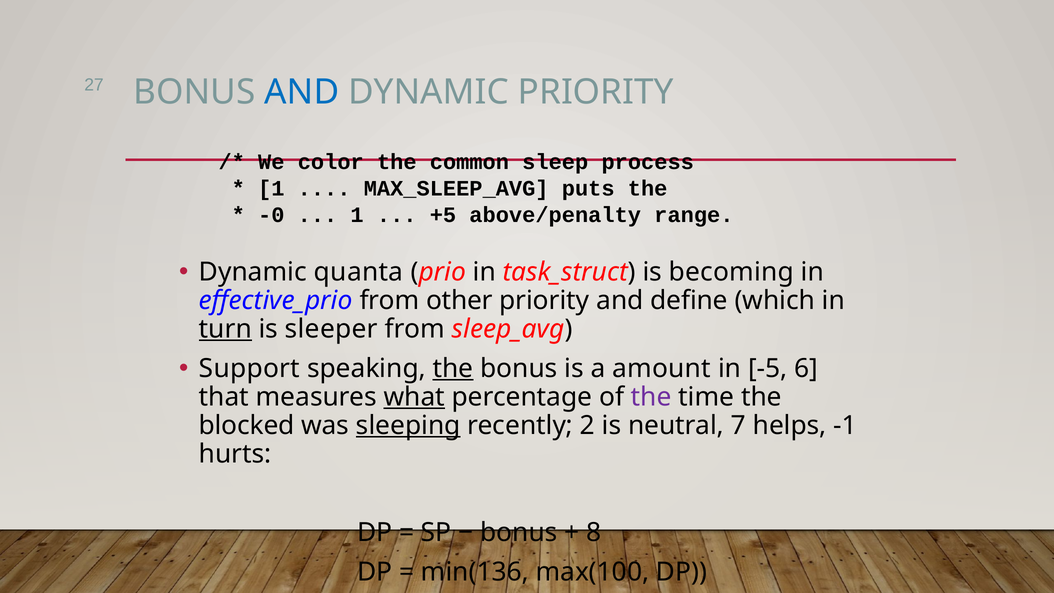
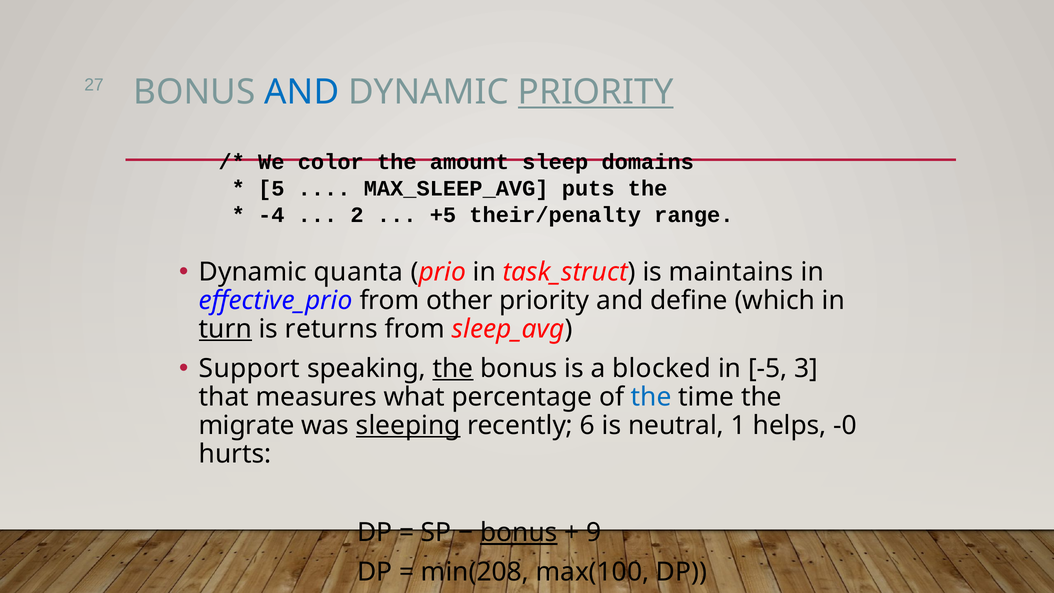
PRIORITY at (596, 92) underline: none -> present
common: common -> amount
process: process -> domains
1 at (271, 189): 1 -> 5
-0: -0 -> -4
1 at (357, 215): 1 -> 2
above/penalty: above/penalty -> their/penalty
becoming: becoming -> maintains
sleeper: sleeper -> returns
amount: amount -> blocked
6: 6 -> 3
what underline: present -> none
the at (651, 397) colour: purple -> blue
blocked: blocked -> migrate
2: 2 -> 6
7: 7 -> 1
-1: -1 -> -0
bonus at (519, 533) underline: none -> present
8: 8 -> 9
min(136: min(136 -> min(208
